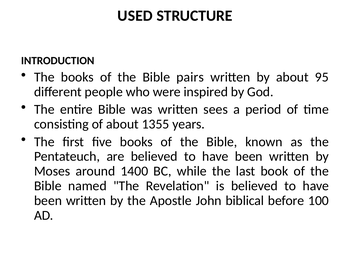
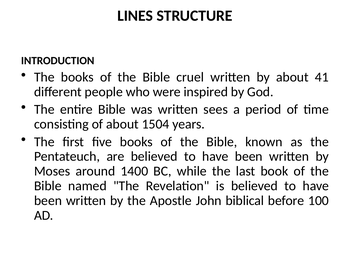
USED: USED -> LINES
pairs: pairs -> cruel
95: 95 -> 41
1355: 1355 -> 1504
